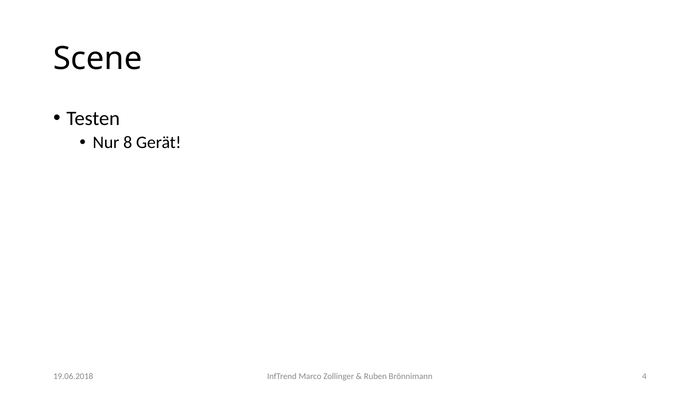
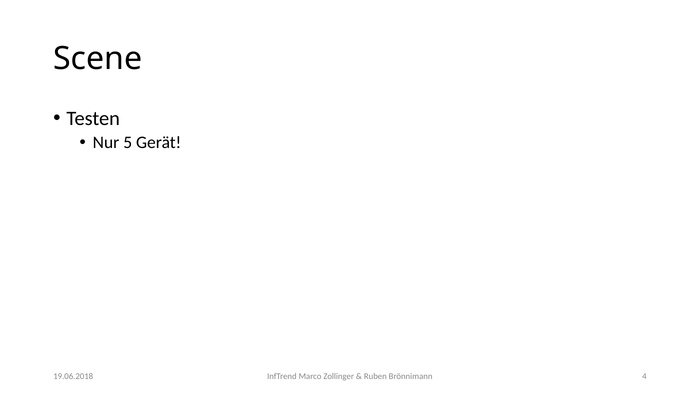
8: 8 -> 5
